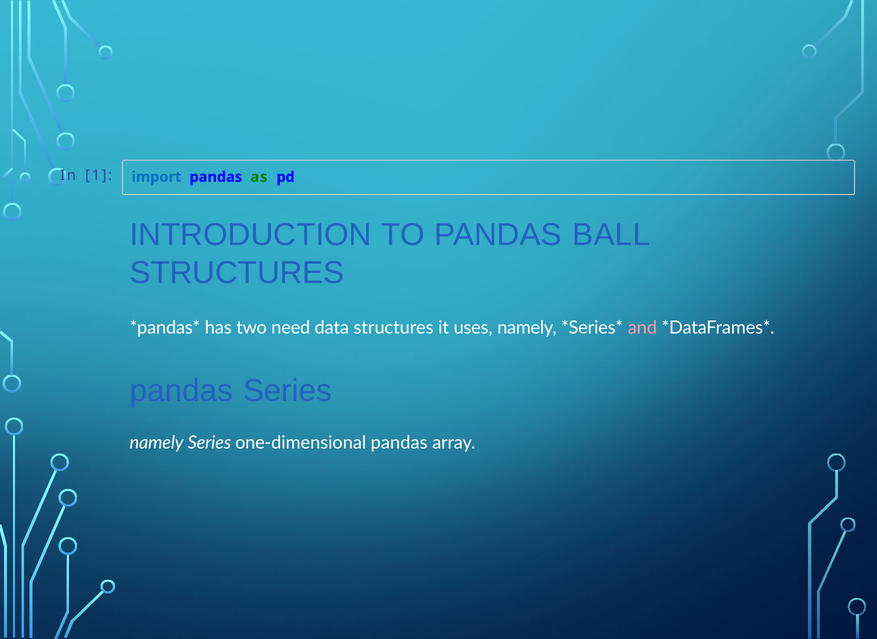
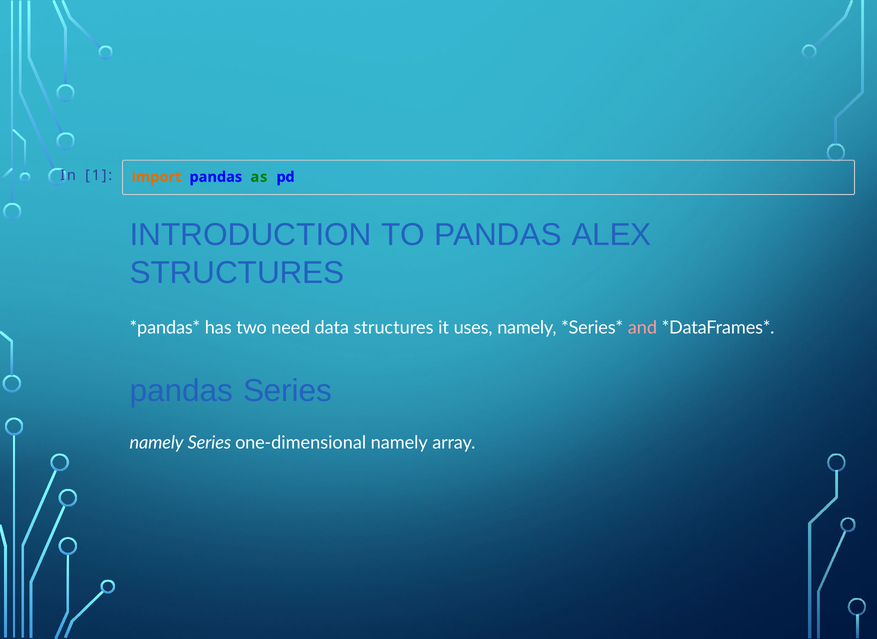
import colour: blue -> orange
BALL: BALL -> ALEX
one-dimensional pandas: pandas -> namely
